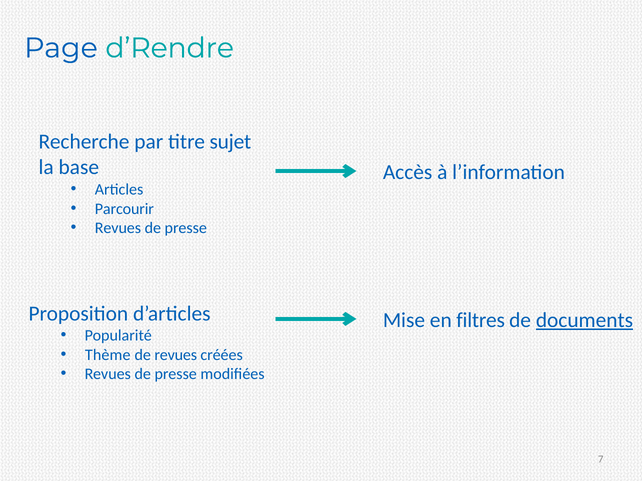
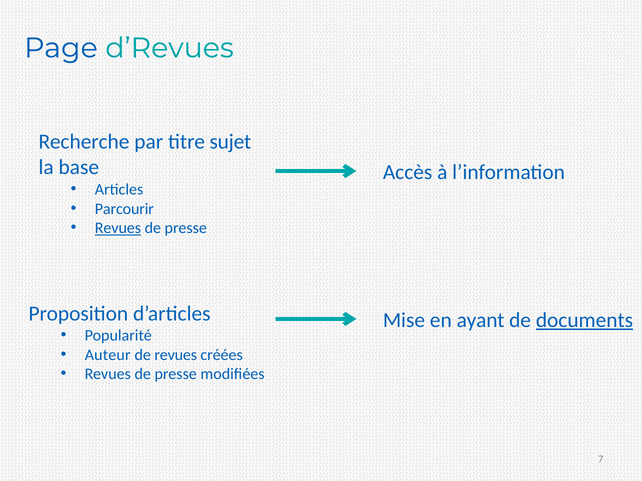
d’Rendre: d’Rendre -> d’Revues
Revues at (118, 228) underline: none -> present
filtres: filtres -> ayant
Thème: Thème -> Auteur
